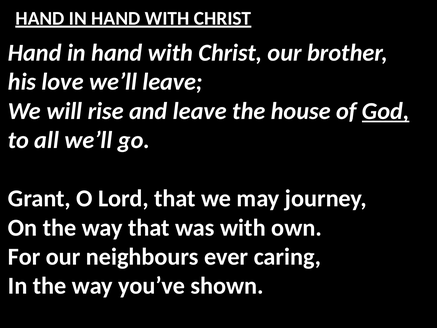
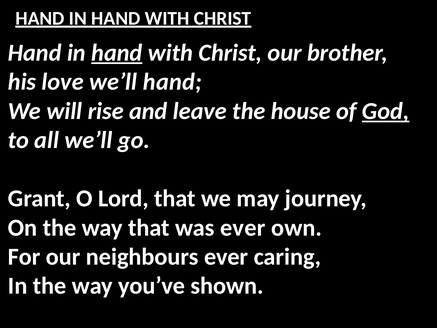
hand at (117, 53) underline: none -> present
we’ll leave: leave -> hand
was with: with -> ever
